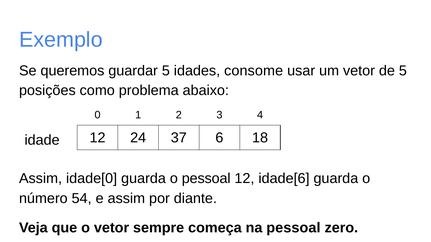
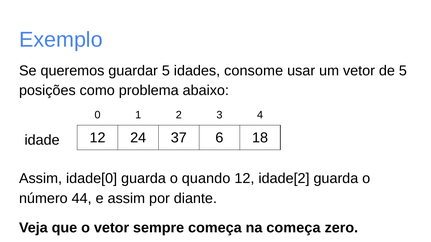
o pessoal: pessoal -> quando
idade[6: idade[6 -> idade[2
54: 54 -> 44
na pessoal: pessoal -> começa
